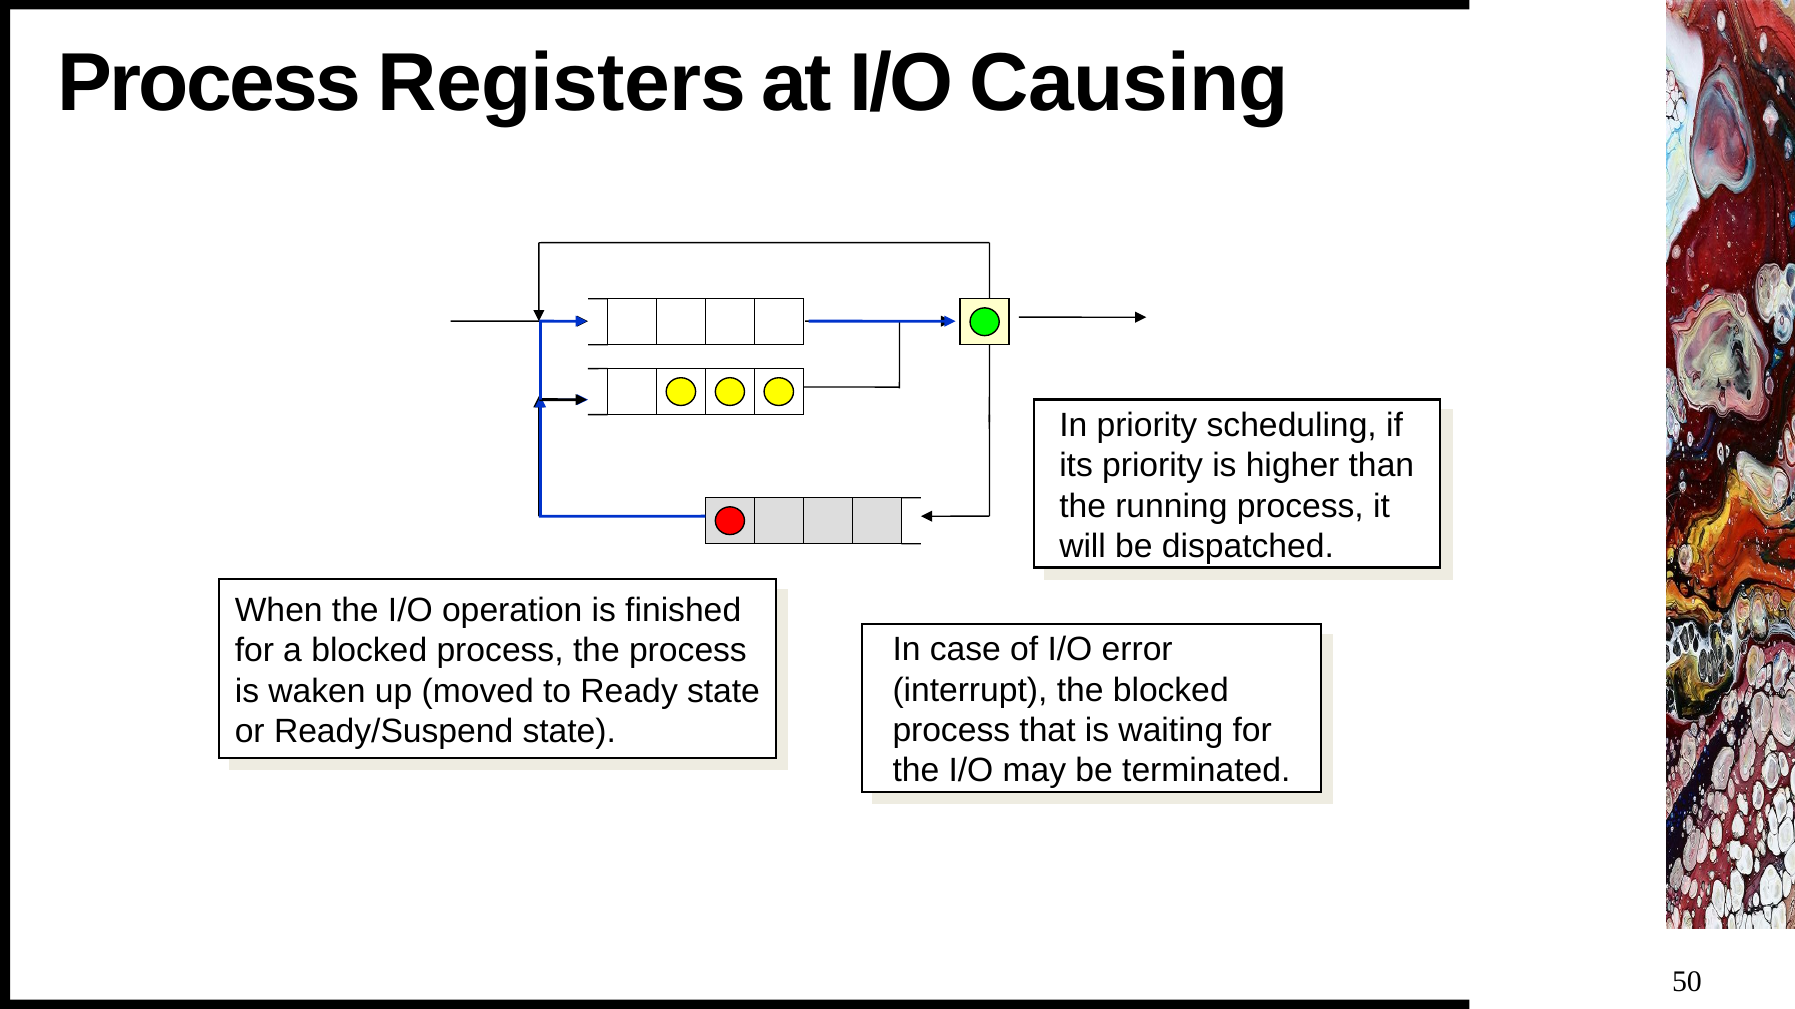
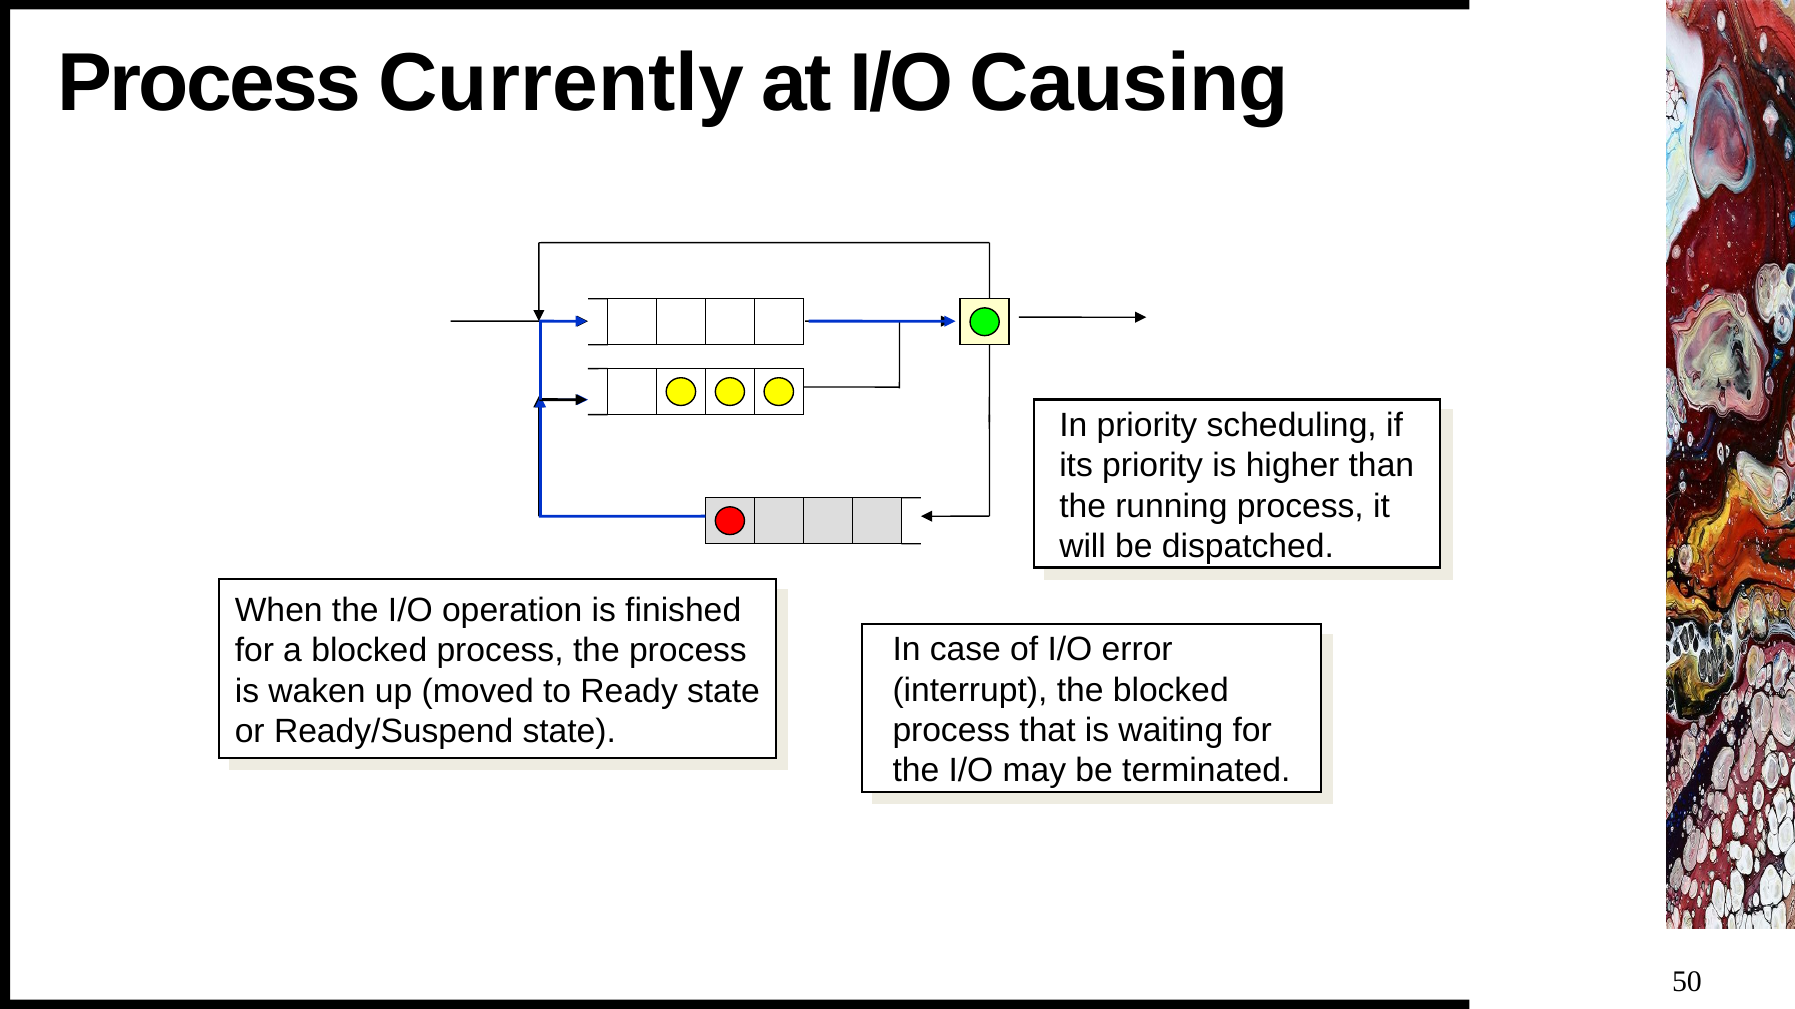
Registers: Registers -> Currently
